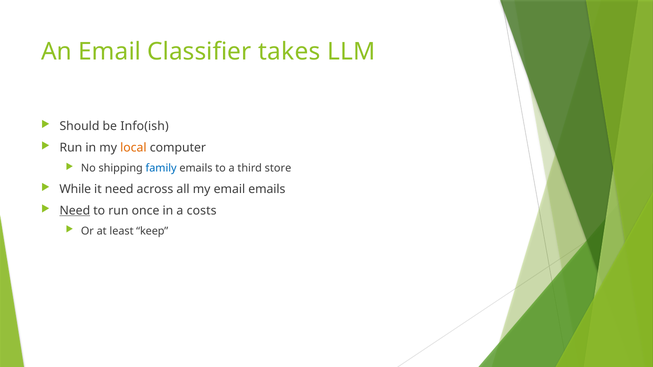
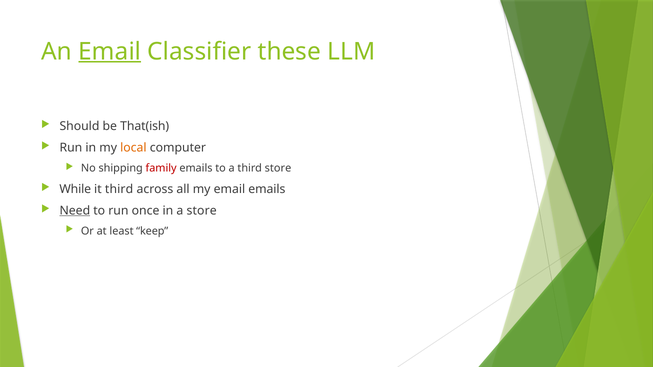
Email at (110, 51) underline: none -> present
takes: takes -> these
Info(ish: Info(ish -> That(ish
family colour: blue -> red
it need: need -> third
a costs: costs -> store
